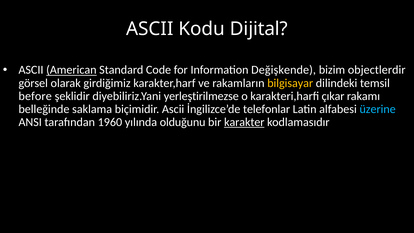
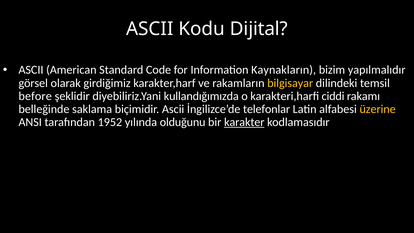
American underline: present -> none
Değişkende: Değişkende -> Kaynakların
objectlerdir: objectlerdir -> yapılmalıdır
yerleştirilmezse: yerleştirilmezse -> kullandığımızda
çıkar: çıkar -> ciddi
üzerine colour: light blue -> yellow
1960: 1960 -> 1952
